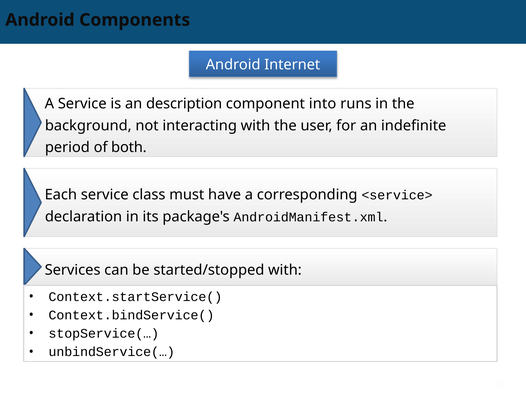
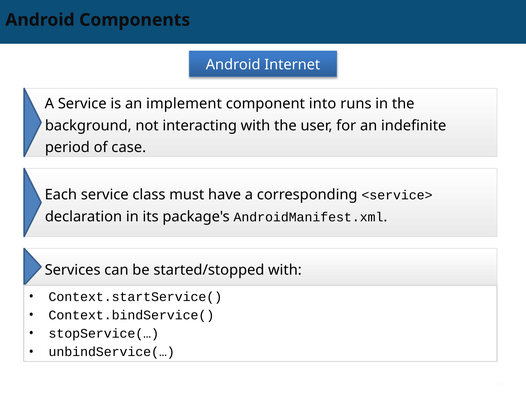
description: description -> implement
both: both -> case
